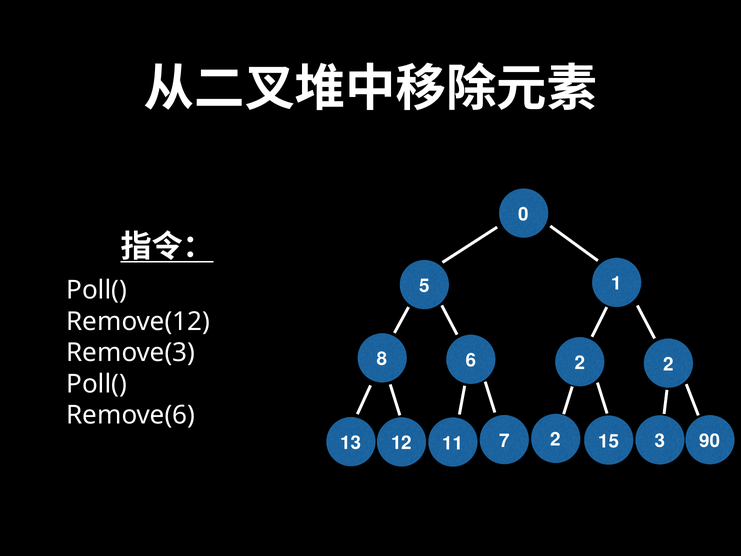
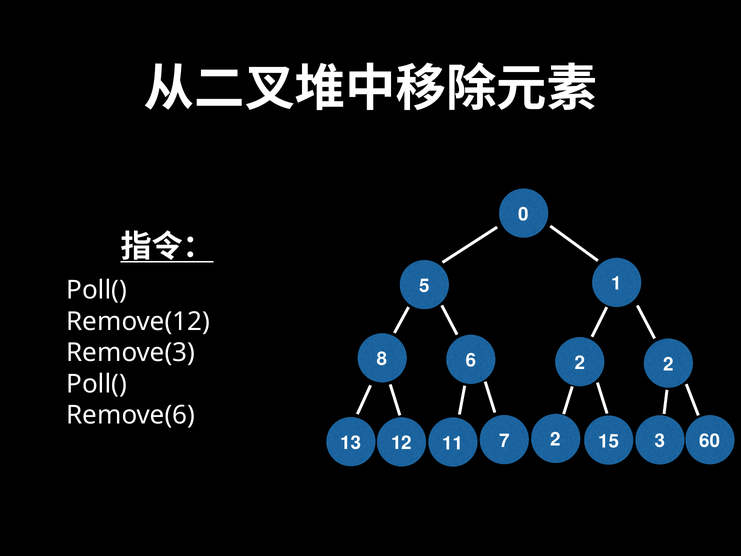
90: 90 -> 60
